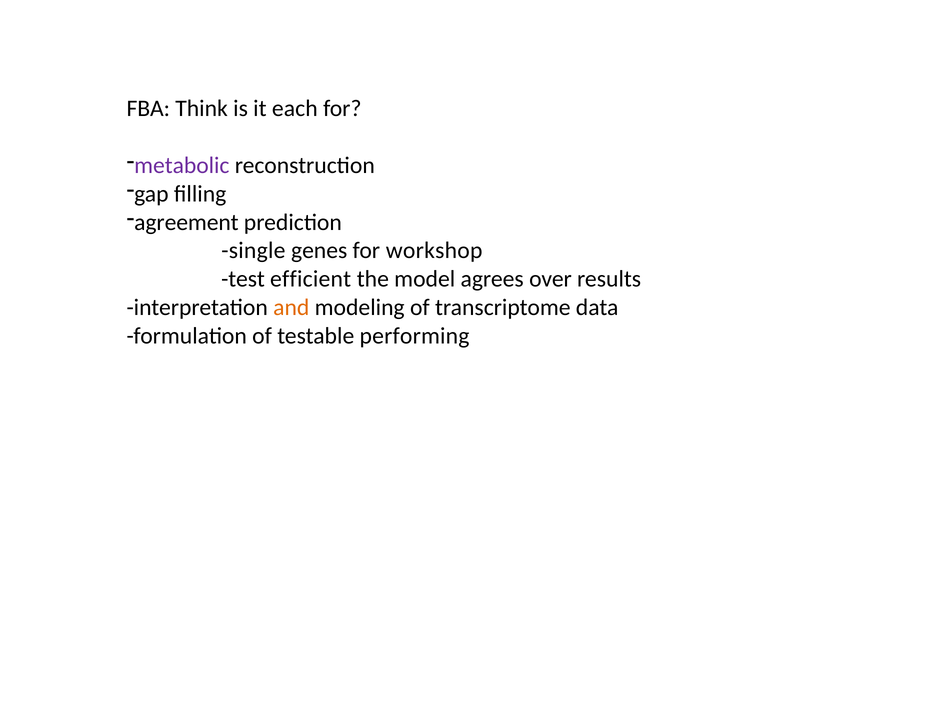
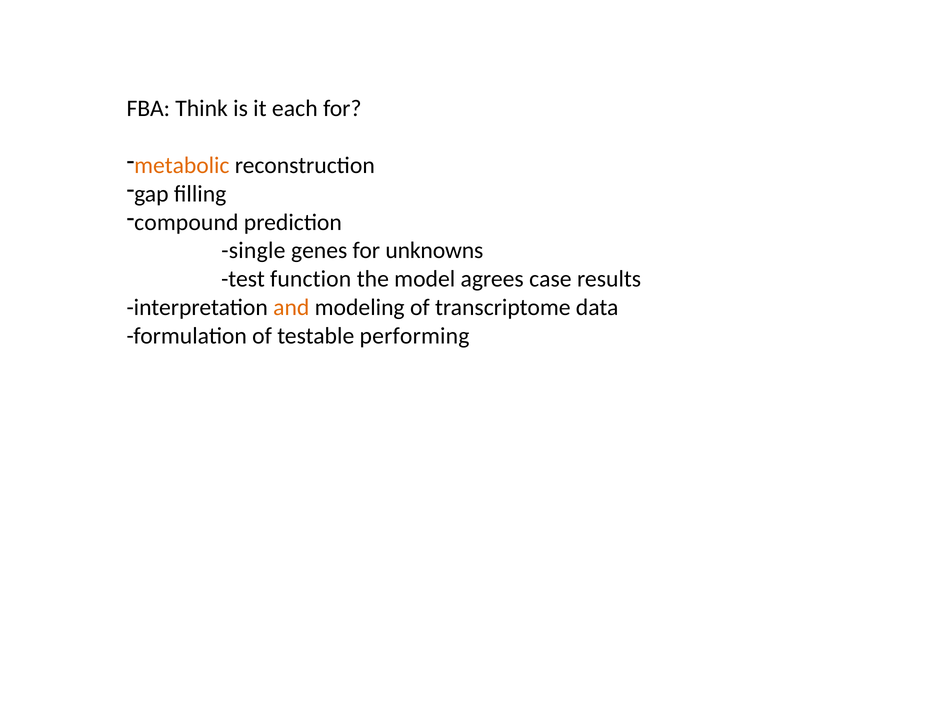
metabolic colour: purple -> orange
agreement: agreement -> compound
workshop: workshop -> unknowns
efficient: efficient -> function
over: over -> case
